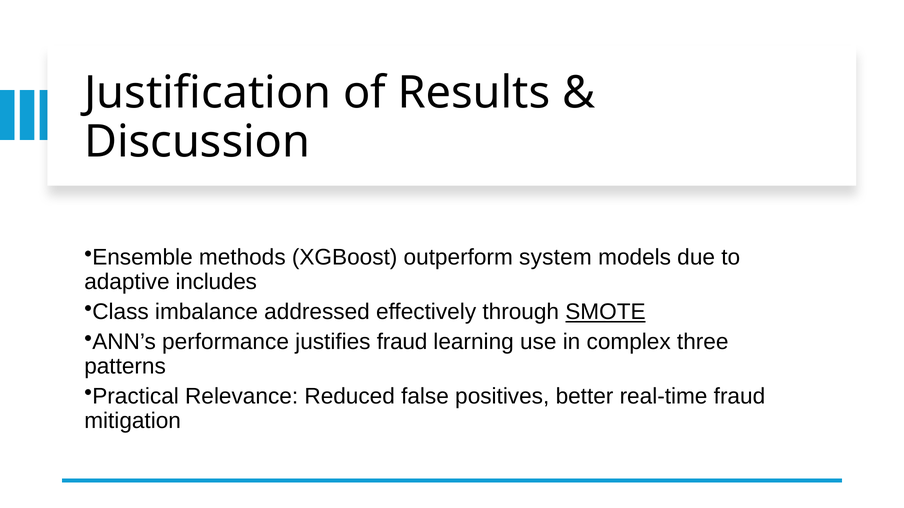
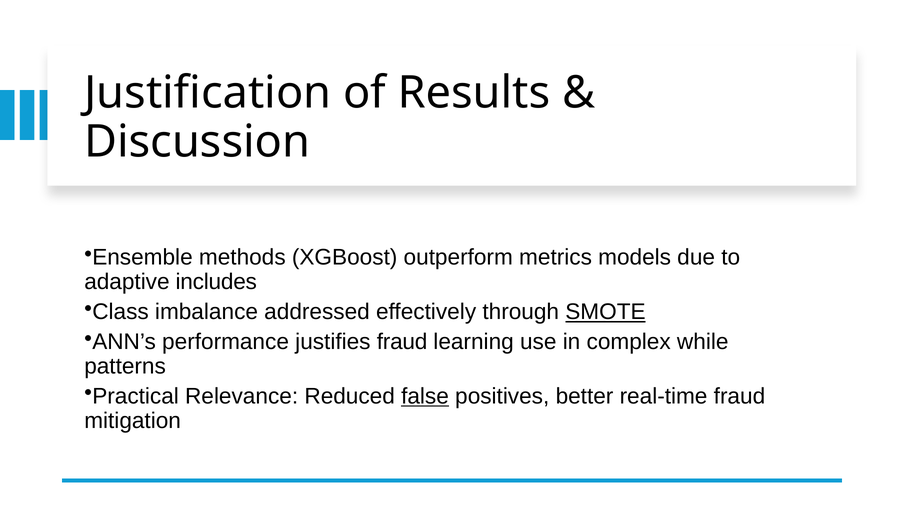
system: system -> metrics
three: three -> while
false underline: none -> present
